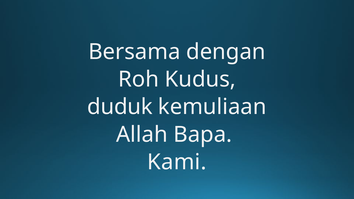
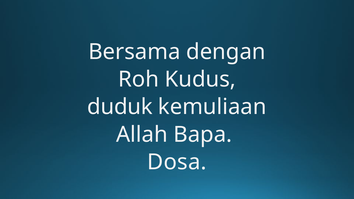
Kami: Kami -> Dosa
